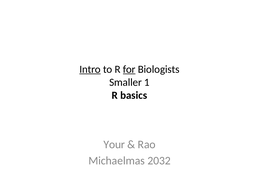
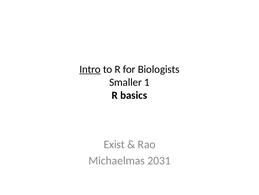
for underline: present -> none
Your: Your -> Exist
2032: 2032 -> 2031
